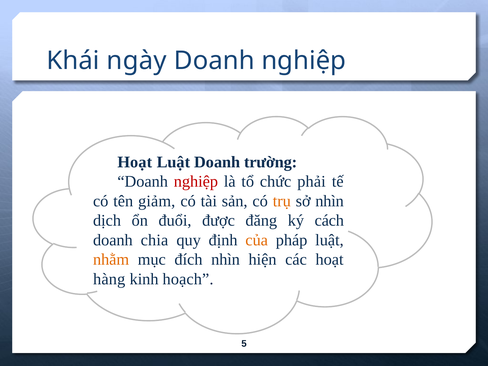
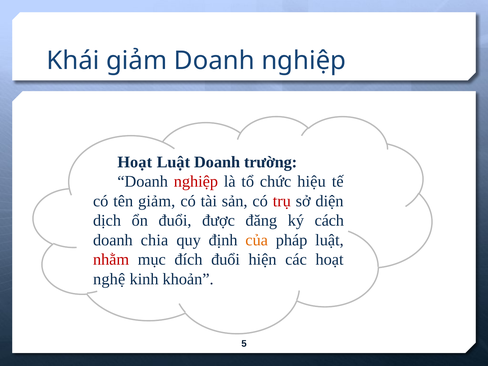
Khái ngày: ngày -> giảm
phải: phải -> hiệu
trụ colour: orange -> red
sở nhìn: nhìn -> diện
nhằm colour: orange -> red
đích nhìn: nhìn -> đuổi
hàng: hàng -> nghệ
hoạch: hoạch -> khoản
